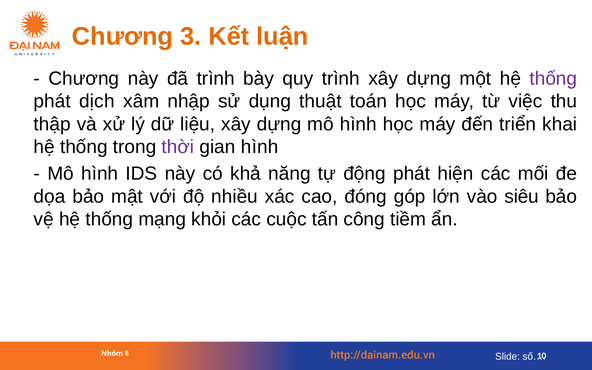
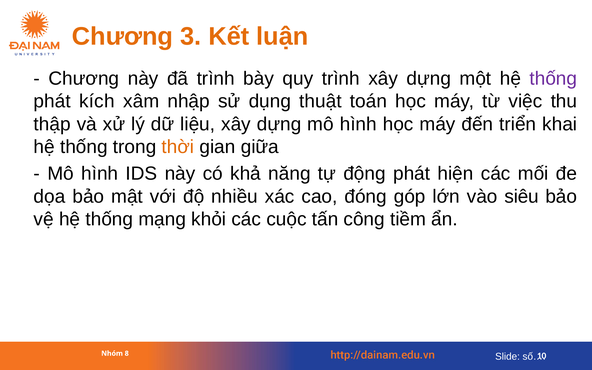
dịch: dịch -> kích
thời colour: purple -> orange
gian hình: hình -> giữa
